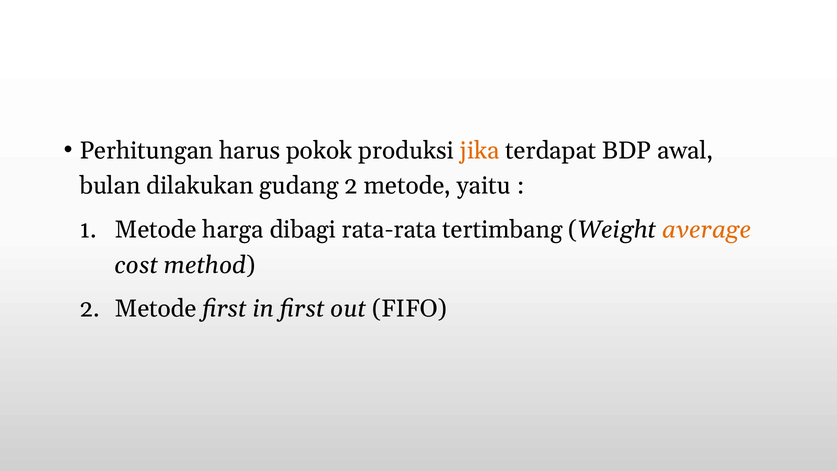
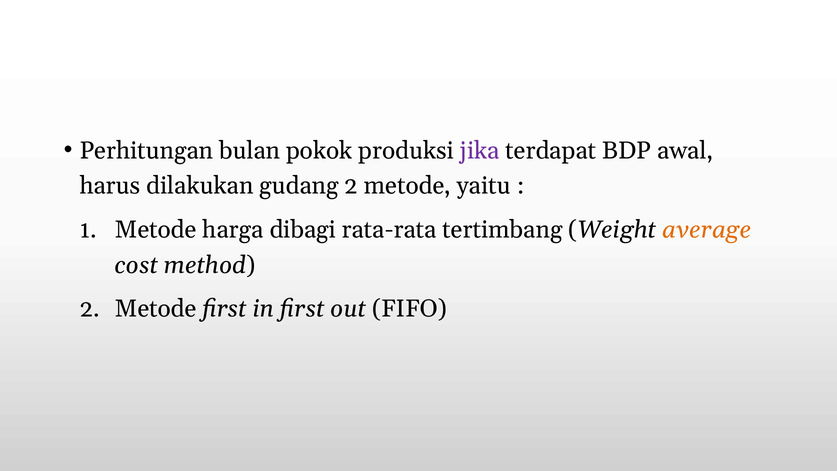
harus: harus -> bulan
jika colour: orange -> purple
bulan: bulan -> harus
